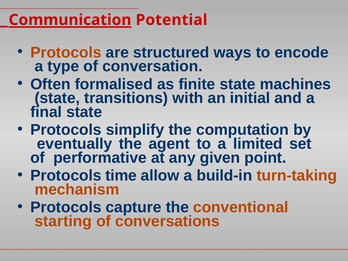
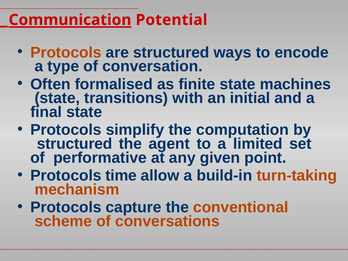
eventually at (75, 144): eventually -> structured
starting: starting -> scheme
